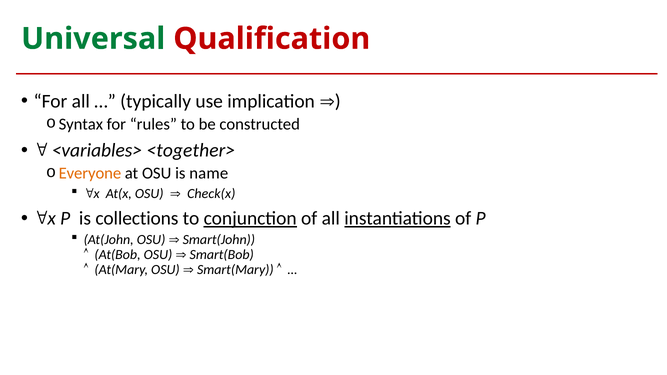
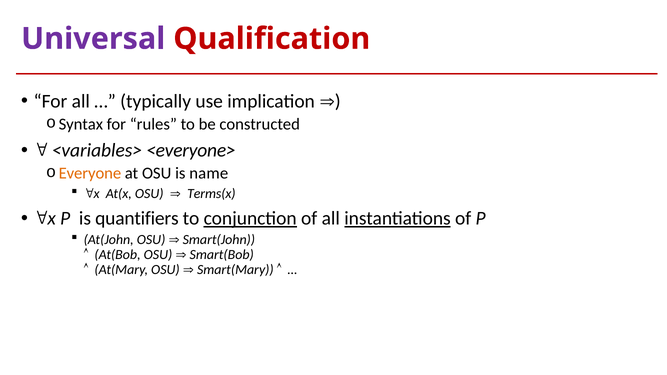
Universal colour: green -> purple
<together>: <together> -> <everyone>
Check(x: Check(x -> Terms(x
collections: collections -> quantifiers
